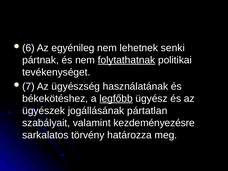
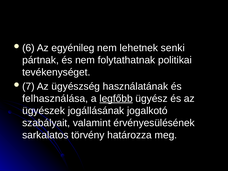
folytathatnak underline: present -> none
békekötéshez: békekötéshez -> felhasználása
pártatlan: pártatlan -> jogalkotó
kezdeményezésre: kezdeményezésre -> érvényesülésének
